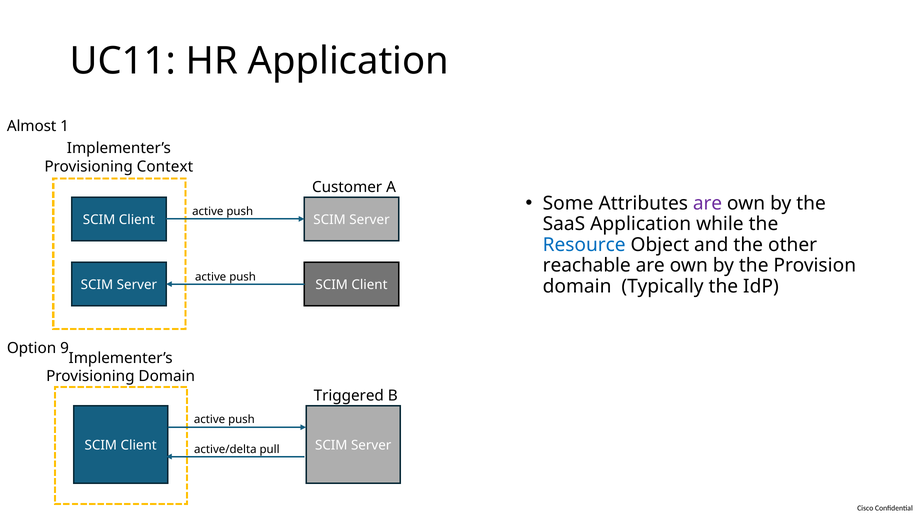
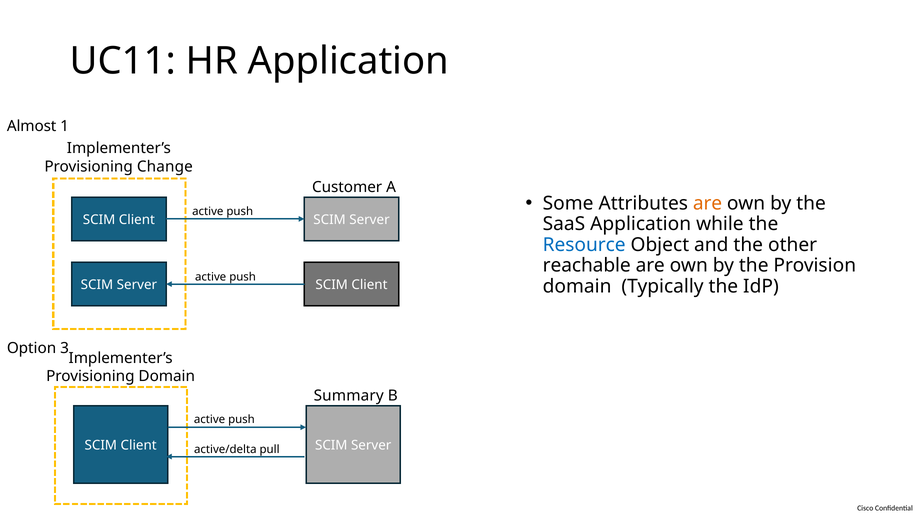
Context: Context -> Change
are at (708, 203) colour: purple -> orange
9: 9 -> 3
Triggered: Triggered -> Summary
